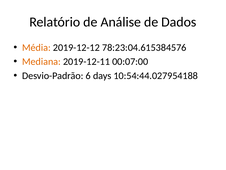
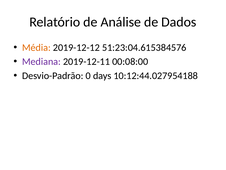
78:23:04.615384576: 78:23:04.615384576 -> 51:23:04.615384576
Mediana colour: orange -> purple
00:07:00: 00:07:00 -> 00:08:00
6: 6 -> 0
10:54:44.027954188: 10:54:44.027954188 -> 10:12:44.027954188
